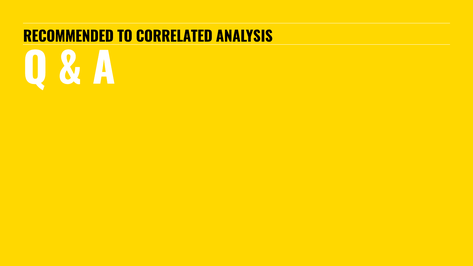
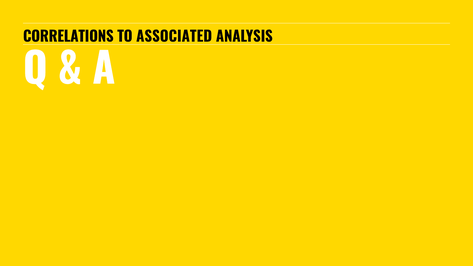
RECOMMENDED: RECOMMENDED -> CORRELATIONS
CORRELATED: CORRELATED -> ASSOCIATED
